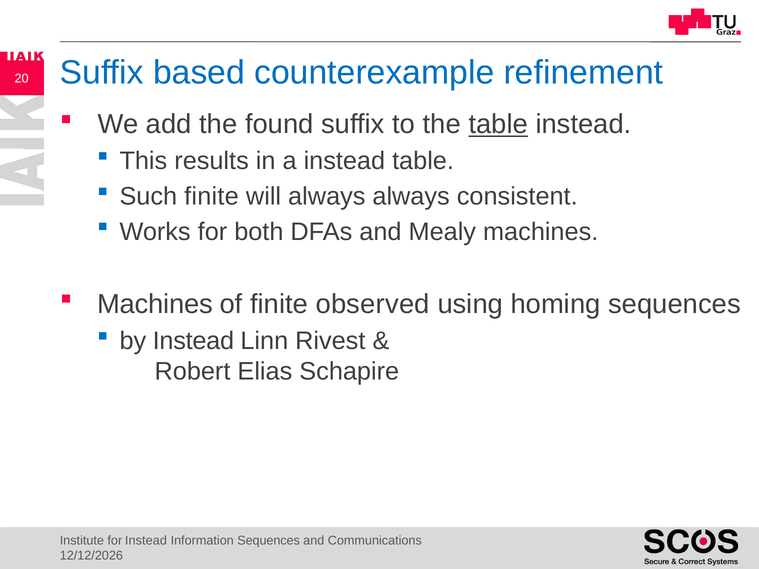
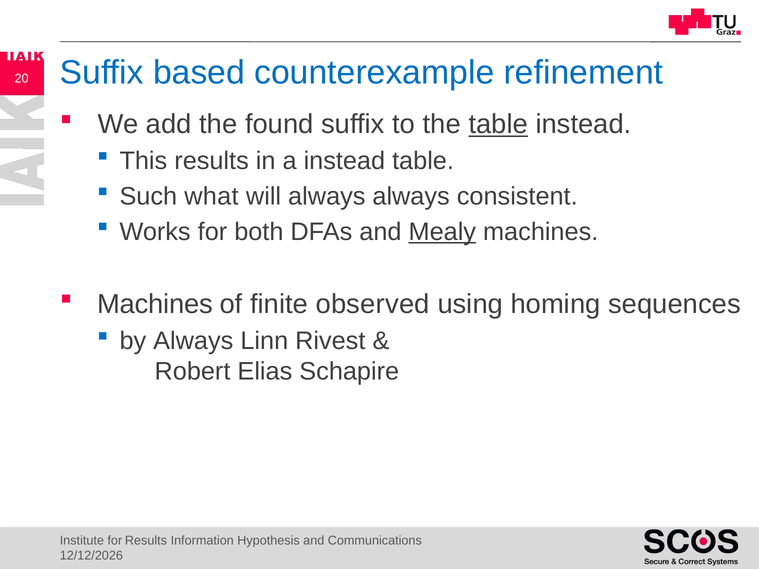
Such finite: finite -> what
Mealy underline: none -> present
by Instead: Instead -> Always
for Instead: Instead -> Results
Information Sequences: Sequences -> Hypothesis
